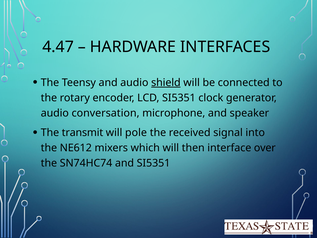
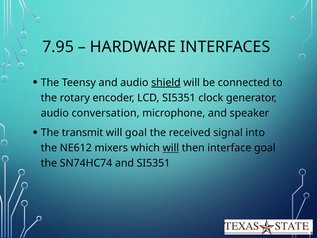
4.47: 4.47 -> 7.95
will pole: pole -> goal
will at (171, 148) underline: none -> present
interface over: over -> goal
